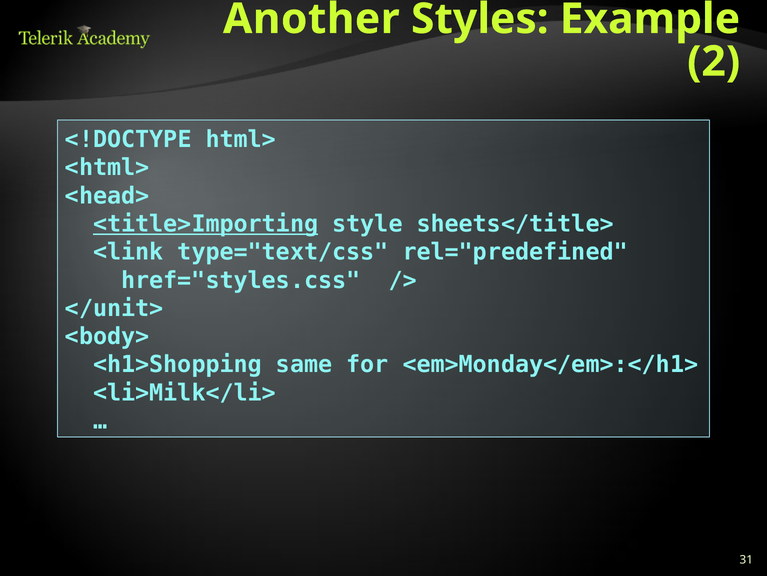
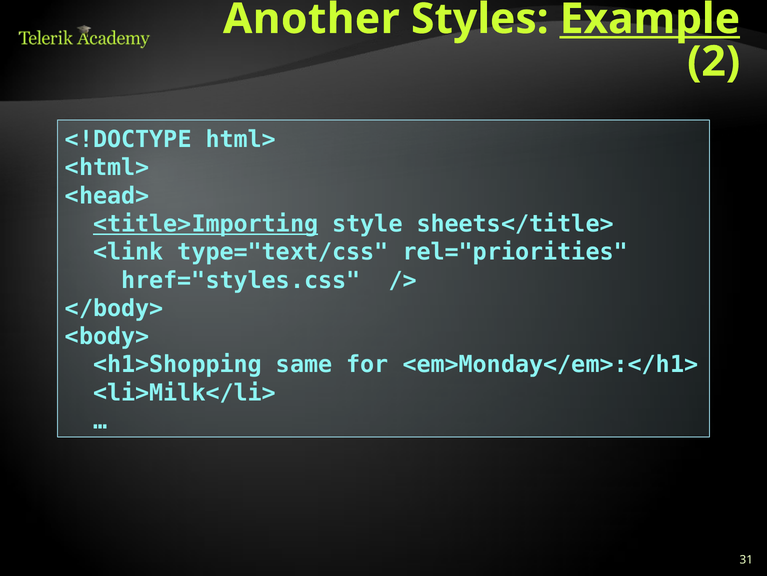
Example underline: none -> present
rel="predefined: rel="predefined -> rel="priorities
</unit>: </unit> -> </body>
